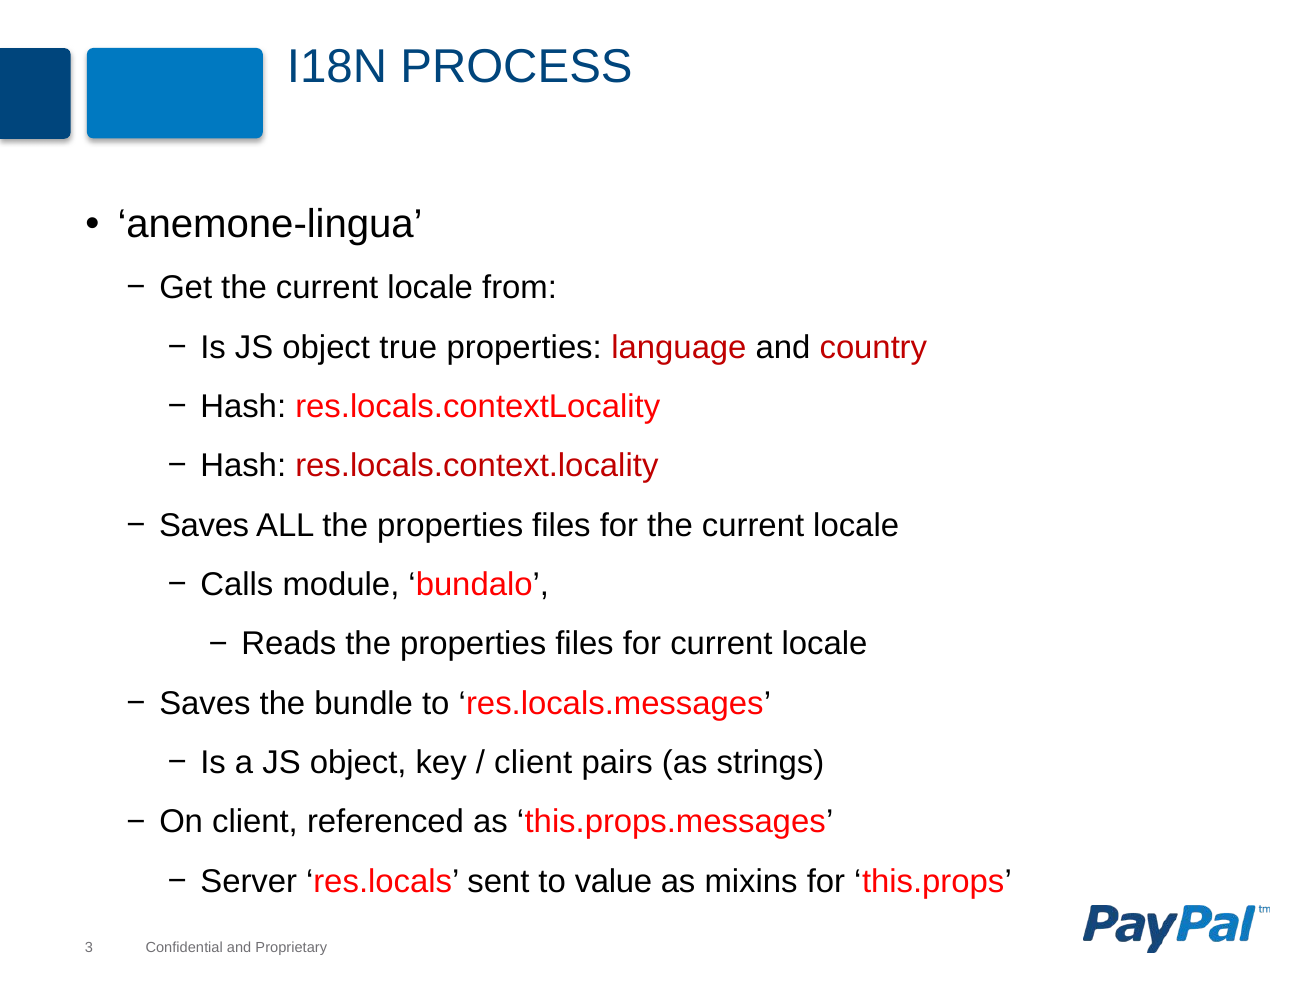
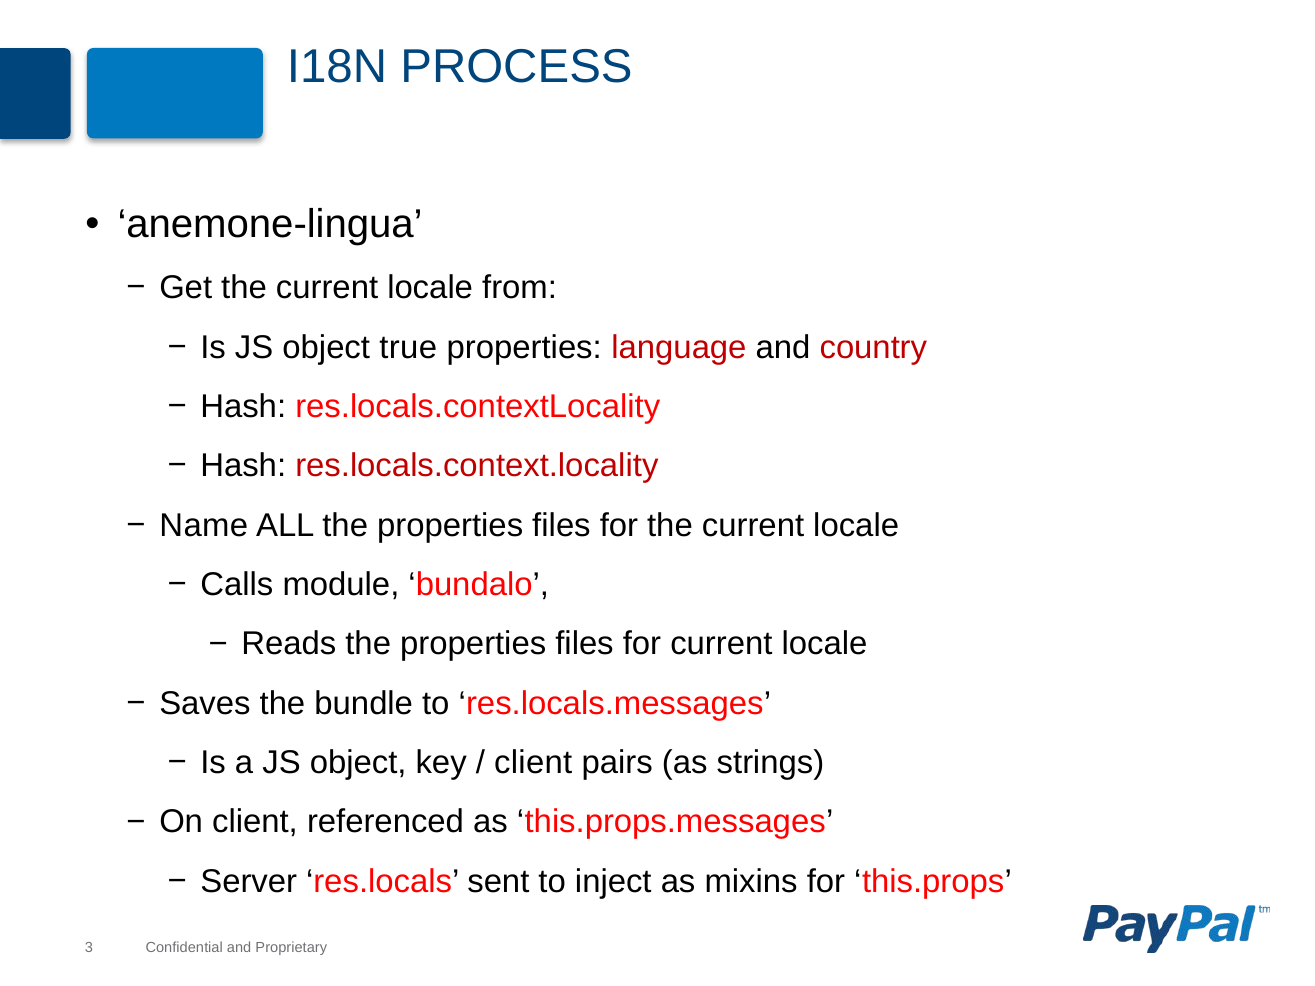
Saves at (204, 525): Saves -> Name
value: value -> inject
